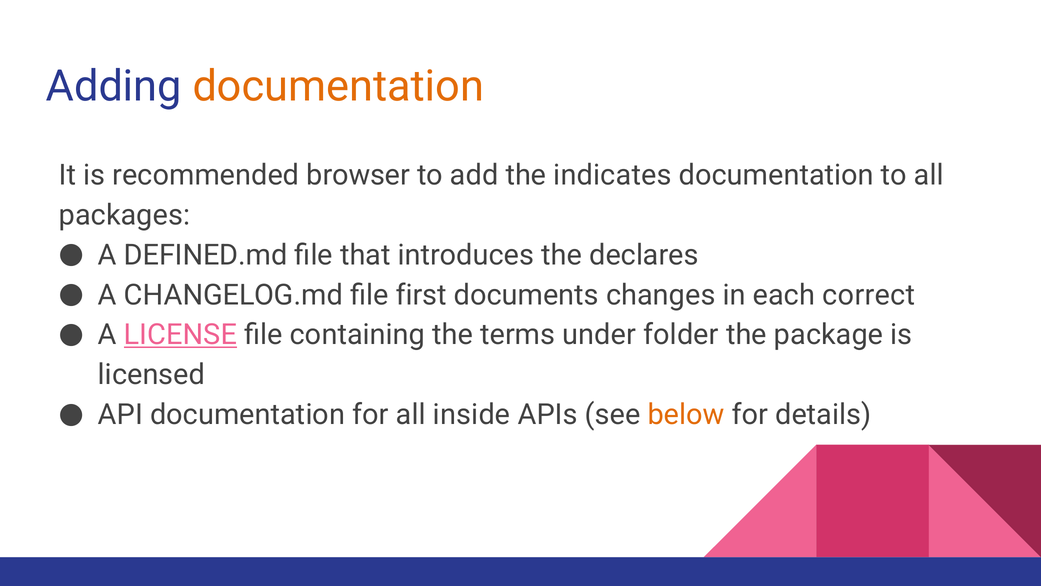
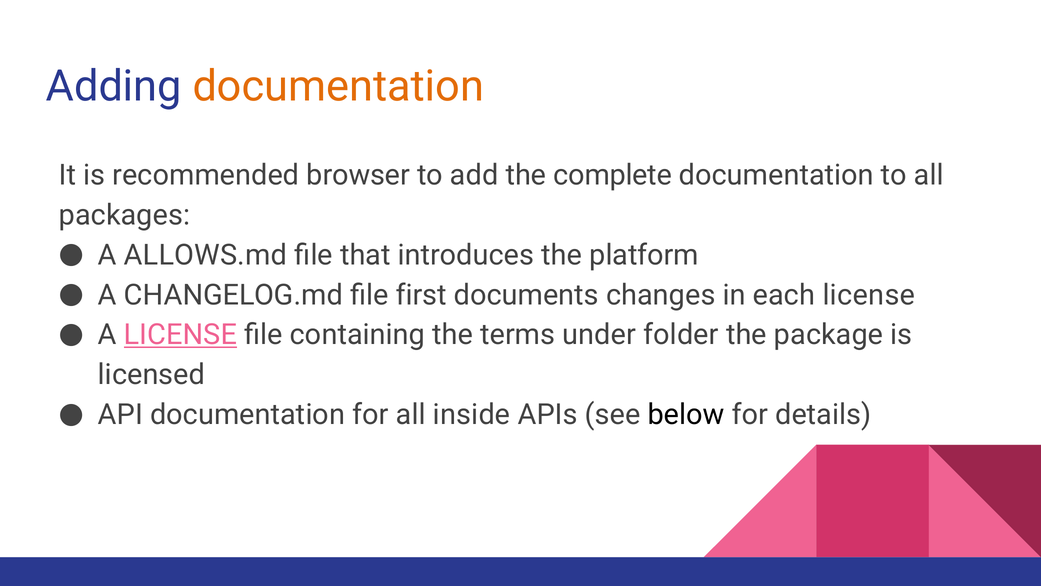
indicates: indicates -> complete
DEFINED.md: DEFINED.md -> ALLOWS.md
declares: declares -> platform
each correct: correct -> license
below colour: orange -> black
